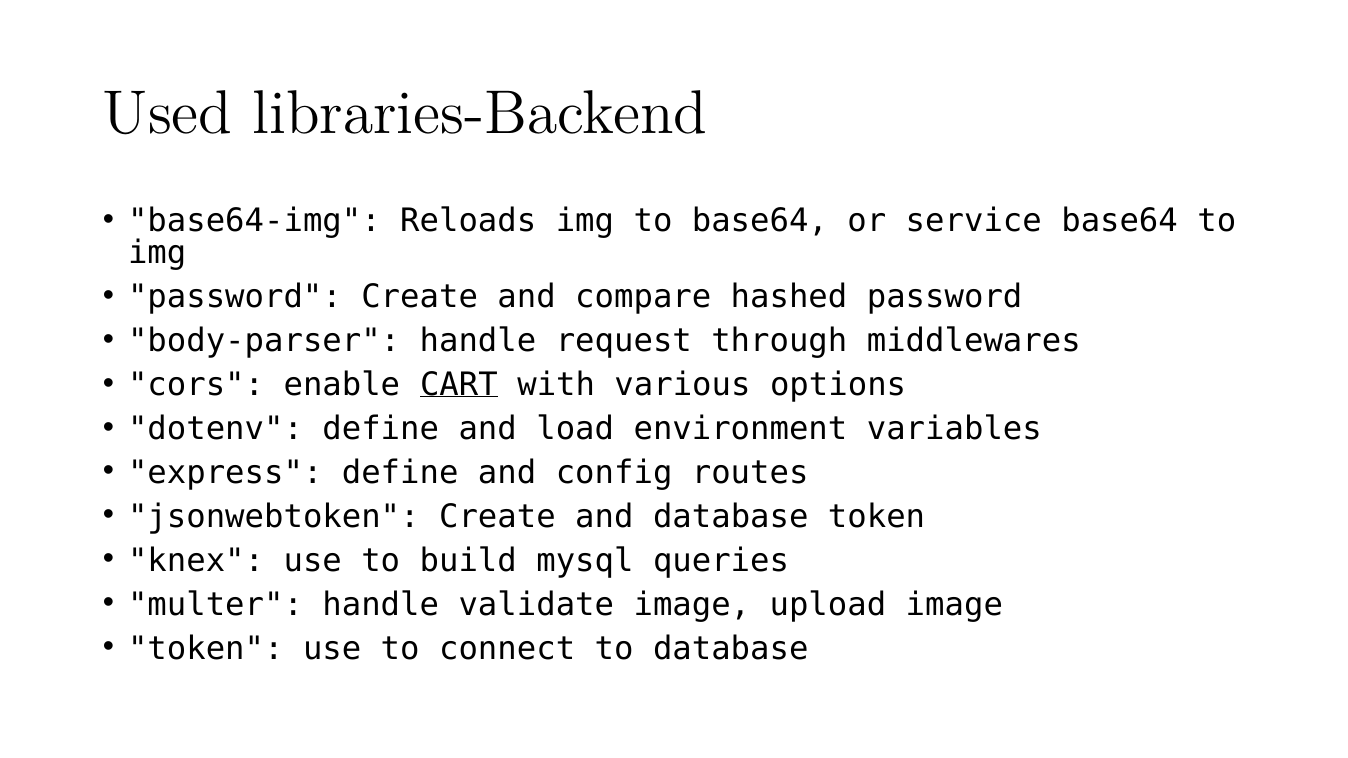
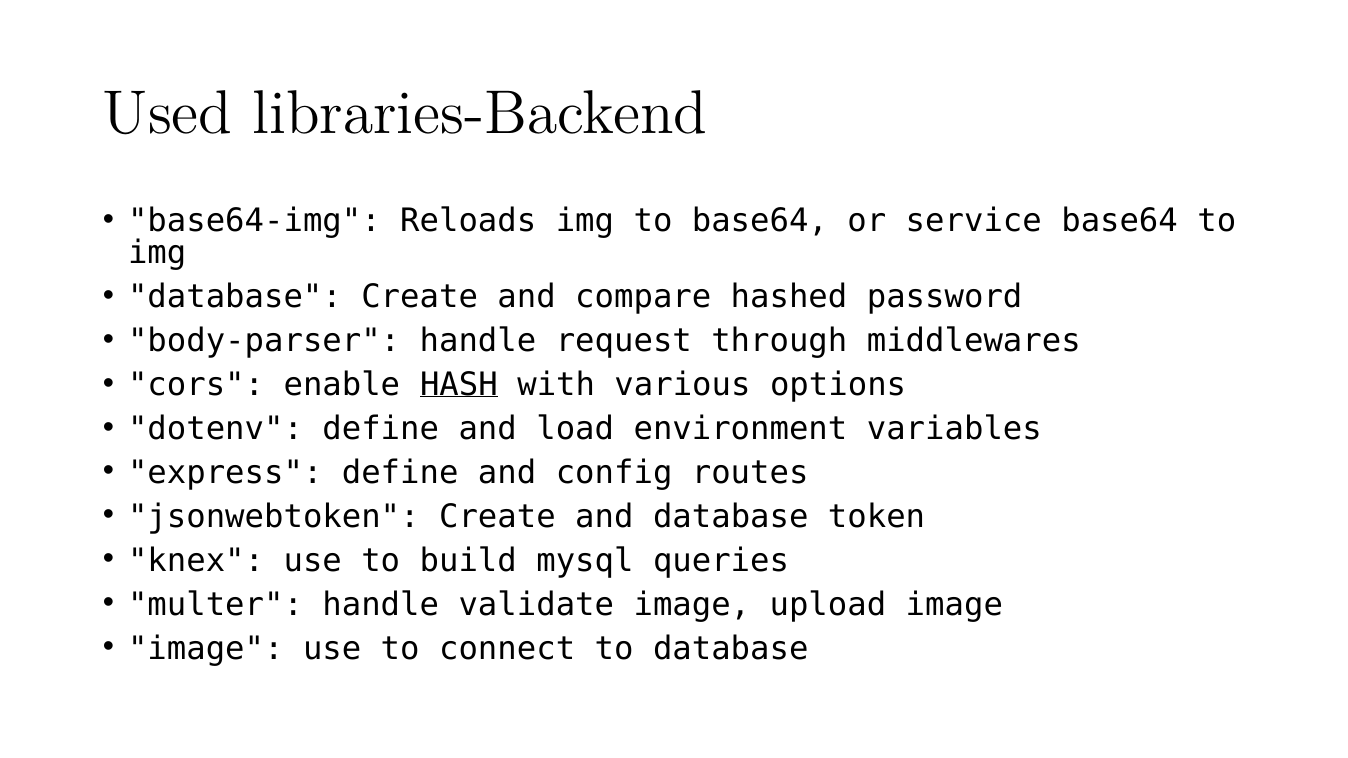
password at (235, 297): password -> database
CART: CART -> HASH
token at (206, 649): token -> image
